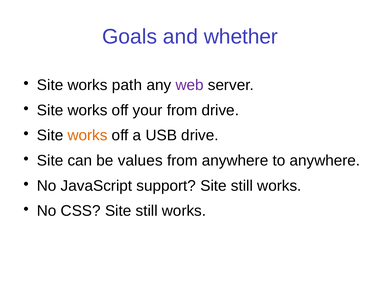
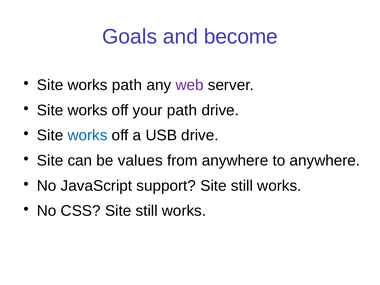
whether: whether -> become
your from: from -> path
works at (88, 135) colour: orange -> blue
